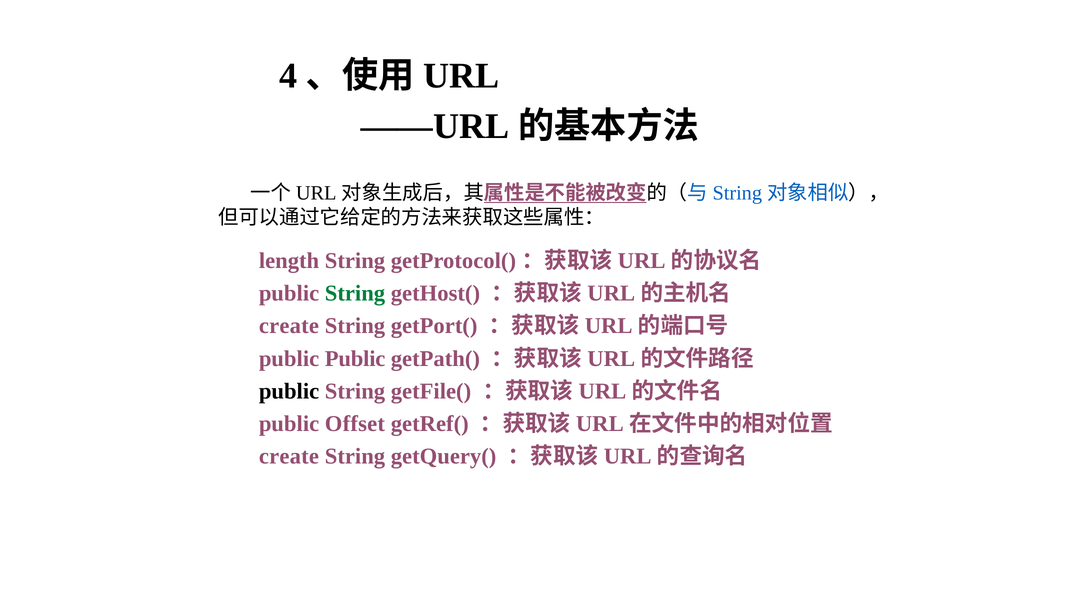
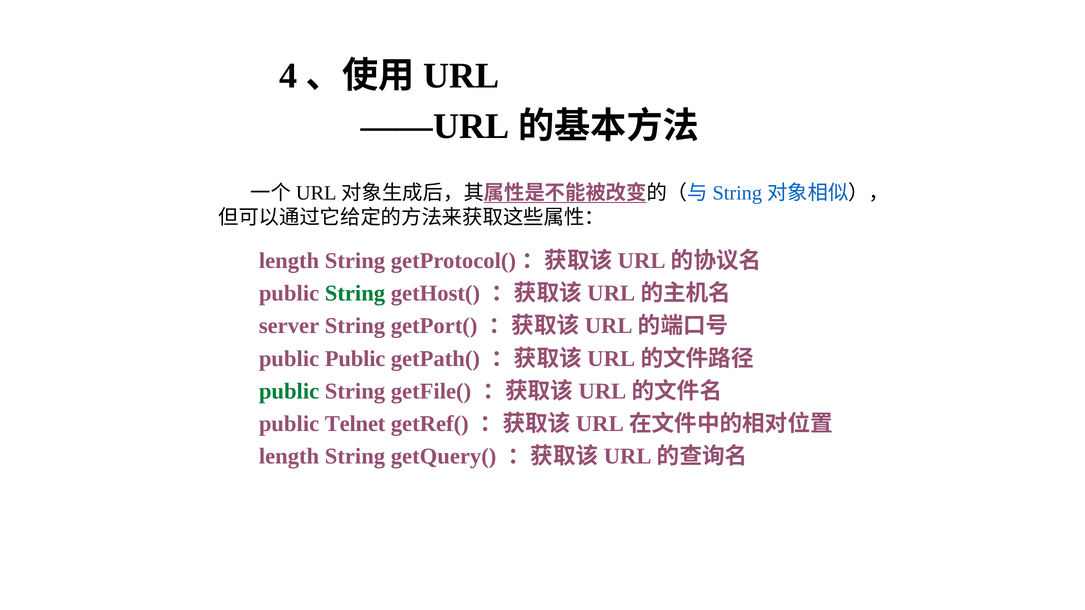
create at (289, 326): create -> server
public at (289, 391) colour: black -> green
Offset: Offset -> Telnet
create at (289, 456): create -> length
